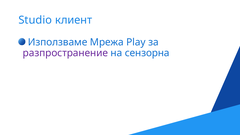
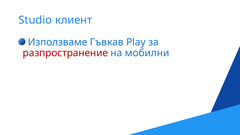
Мрежа: Мрежа -> Гъвкав
разпространение colour: purple -> red
сензорна: сензорна -> мобилни
